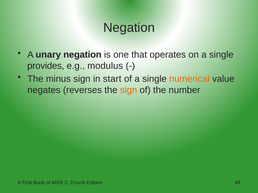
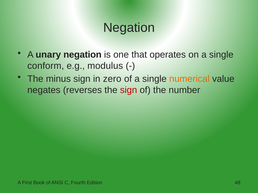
provides: provides -> conform
start: start -> zero
sign at (129, 90) colour: orange -> red
